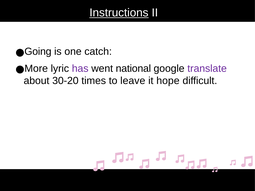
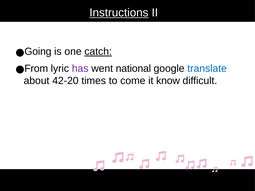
catch underline: none -> present
More: More -> From
translate colour: purple -> blue
30-20: 30-20 -> 42-20
leave: leave -> come
hope: hope -> know
